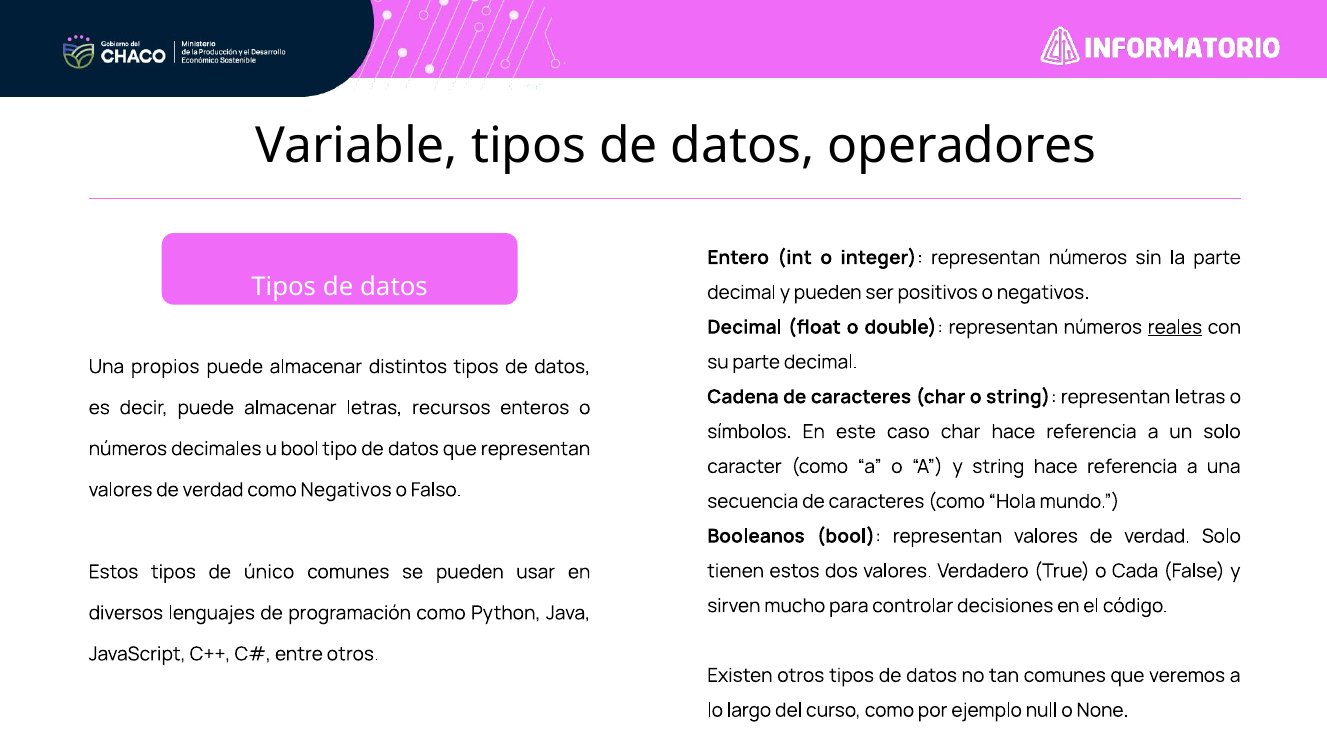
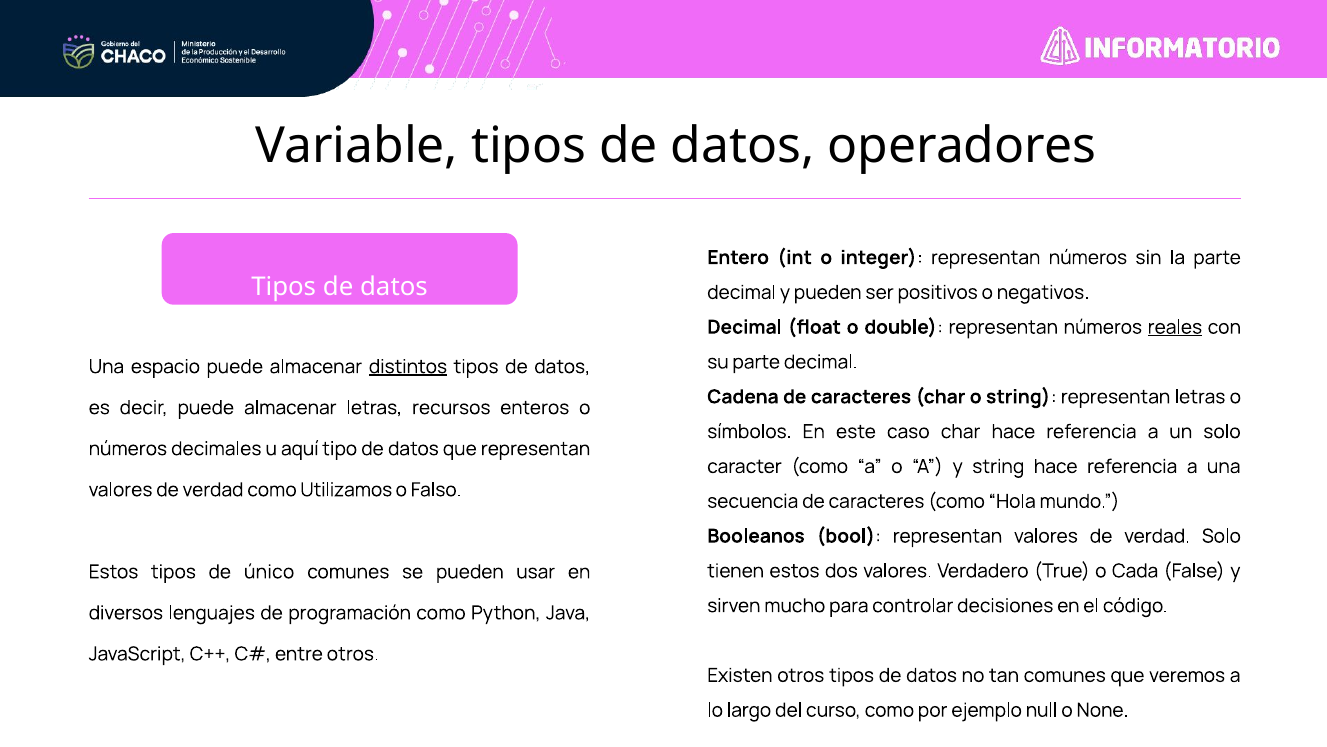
propios: propios -> espacio
distintos underline: none -> present
u bool: bool -> aquí
como Negativos: Negativos -> Utilizamos
